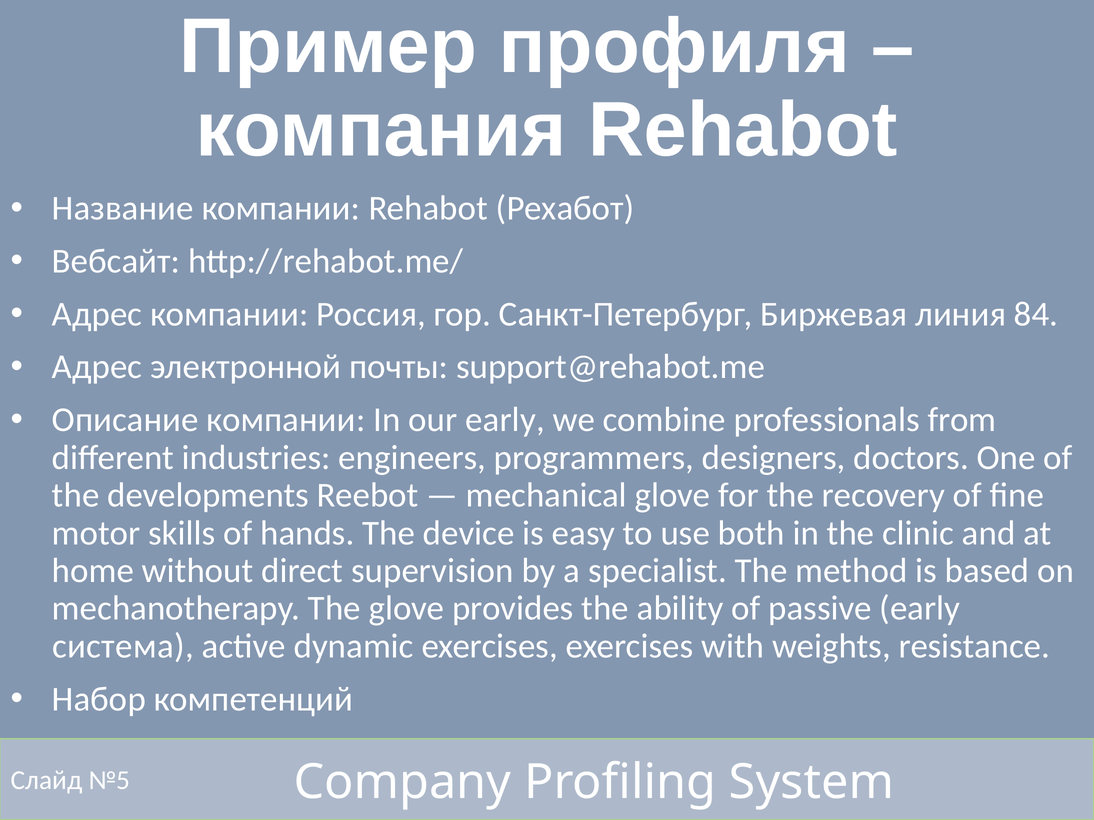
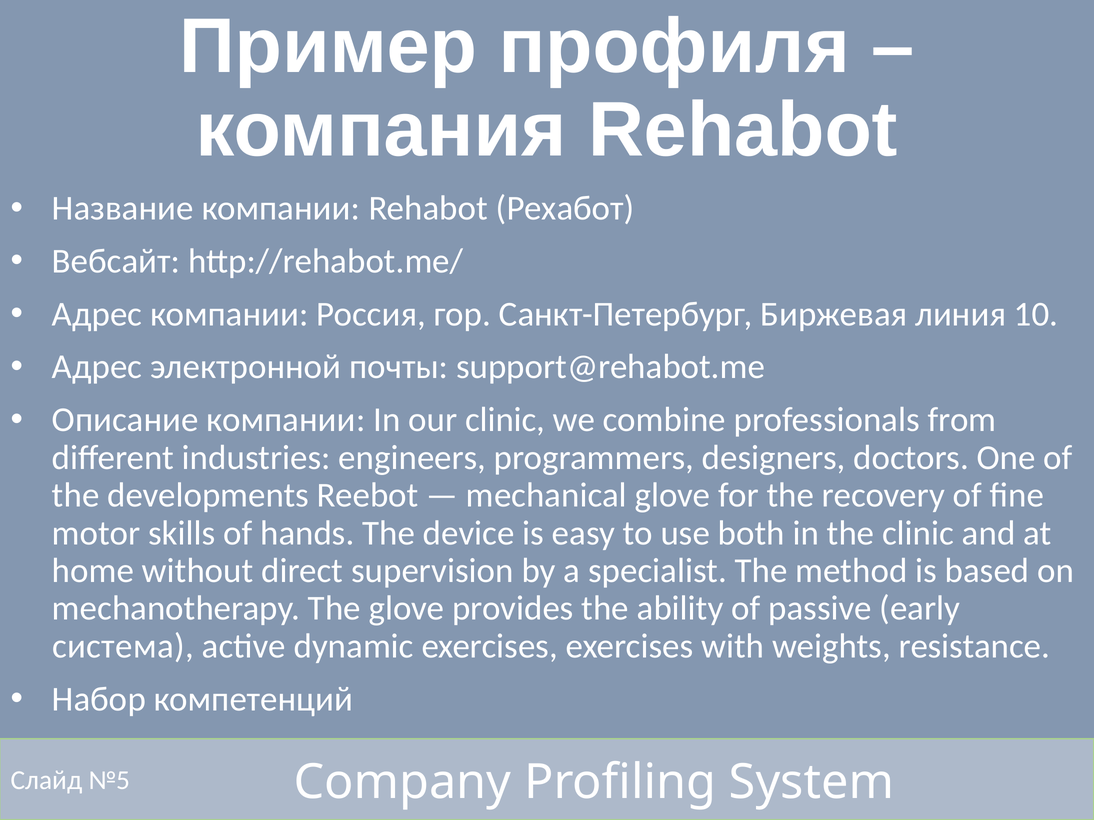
84: 84 -> 10
our early: early -> clinic
